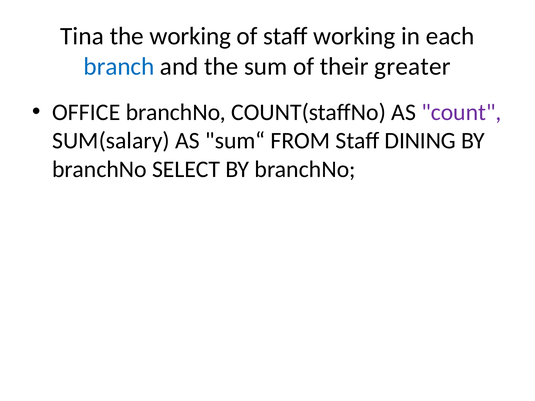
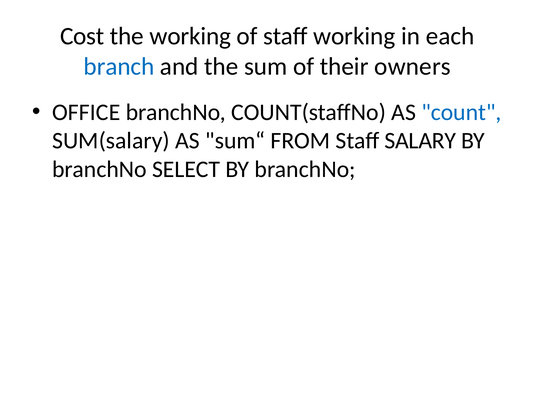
Tina: Tina -> Cost
greater: greater -> owners
count colour: purple -> blue
DINING: DINING -> SALARY
